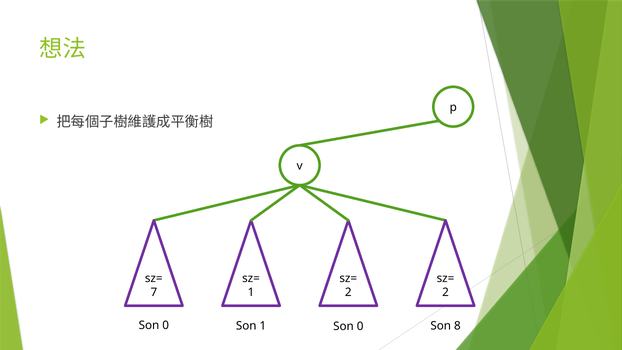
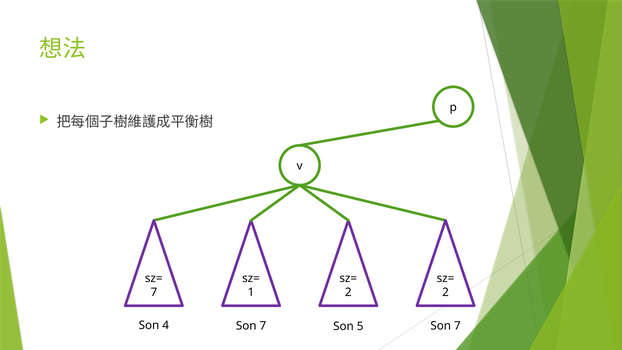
0 at (166, 325): 0 -> 4
1 at (263, 326): 1 -> 7
0 at (360, 326): 0 -> 5
8 at (457, 326): 8 -> 7
